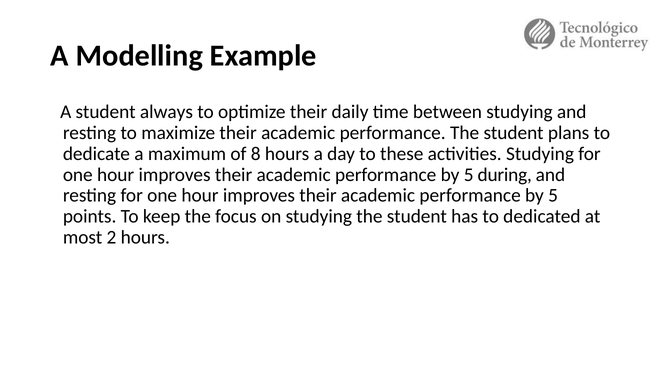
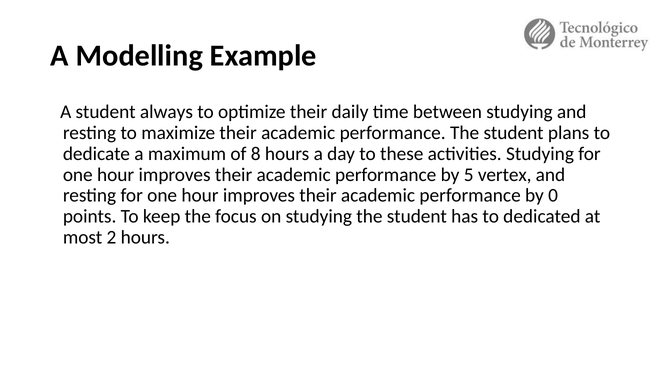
during: during -> vertex
5 at (553, 195): 5 -> 0
